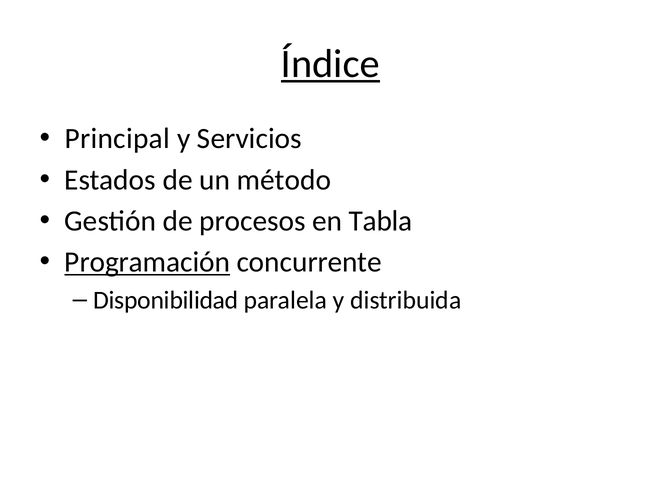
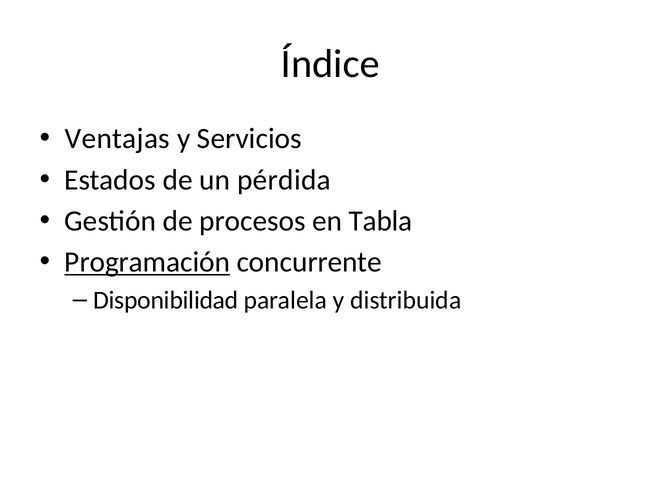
Índice underline: present -> none
Principal: Principal -> Ventajas
método: método -> pérdida
